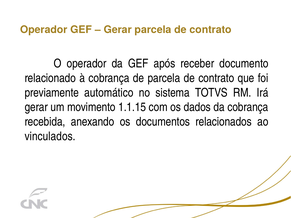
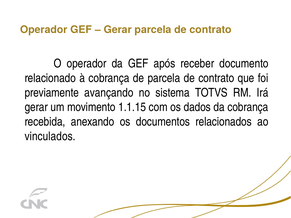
automático: automático -> avançando
